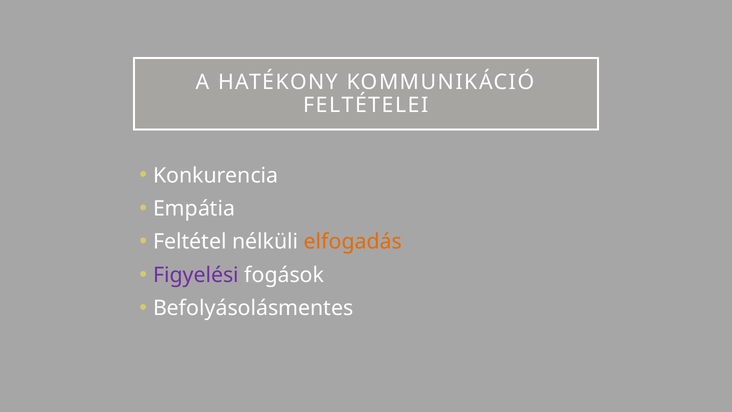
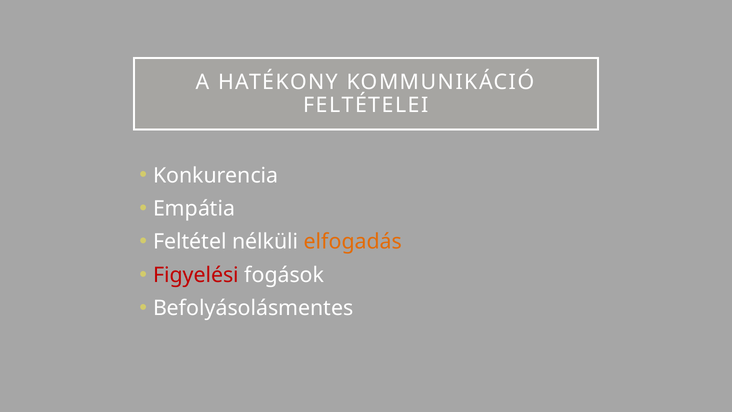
Figyelési colour: purple -> red
